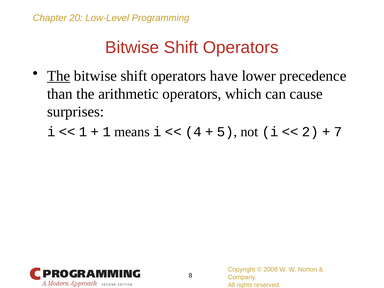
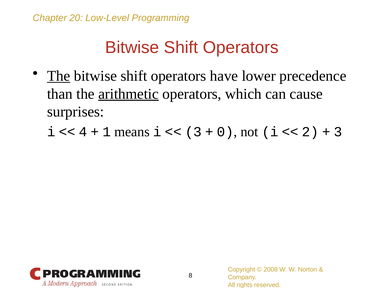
arithmetic underline: none -> present
1 at (83, 132): 1 -> 4
4 at (193, 132): 4 -> 3
5: 5 -> 0
7 at (338, 132): 7 -> 3
